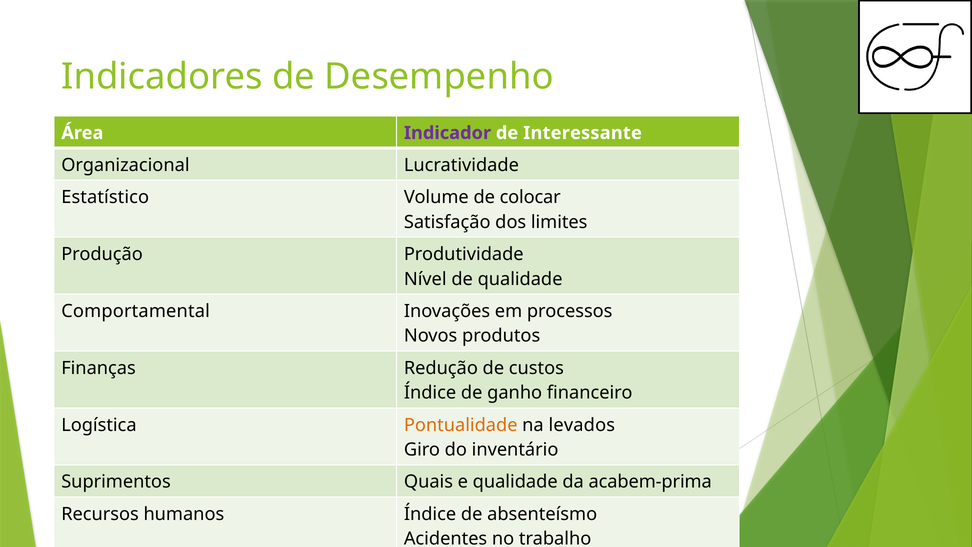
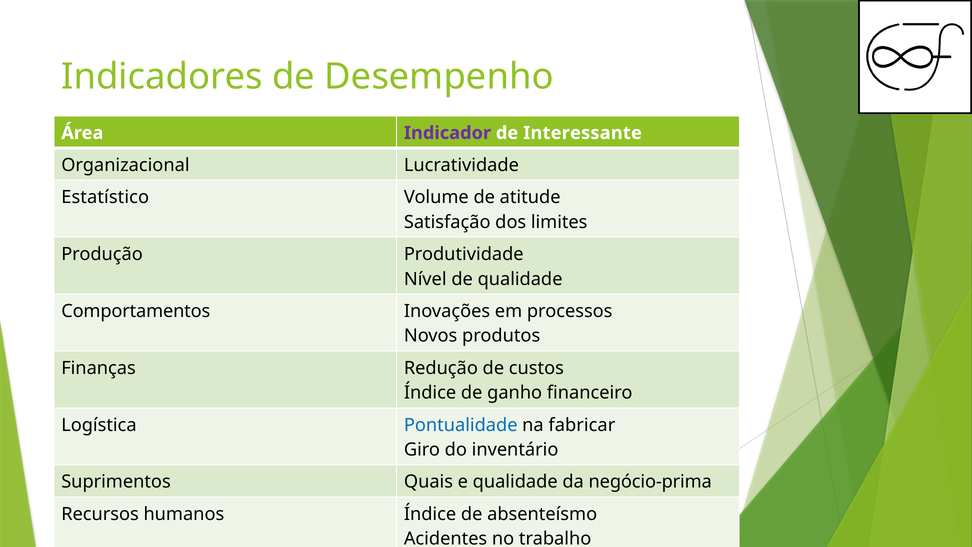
colocar: colocar -> atitude
Comportamental: Comportamental -> Comportamentos
Pontualidade colour: orange -> blue
levados: levados -> fabricar
acabem-prima: acabem-prima -> negócio-prima
